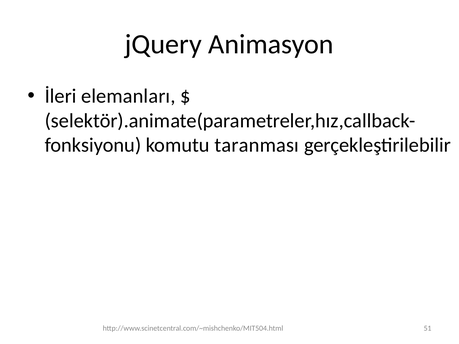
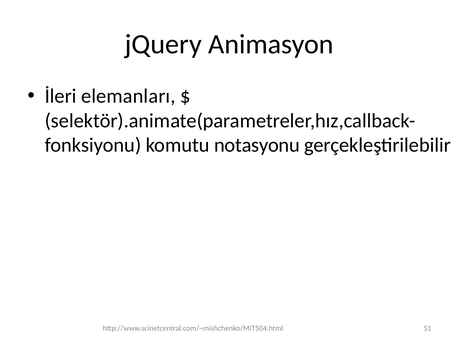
taranması: taranması -> notasyonu
